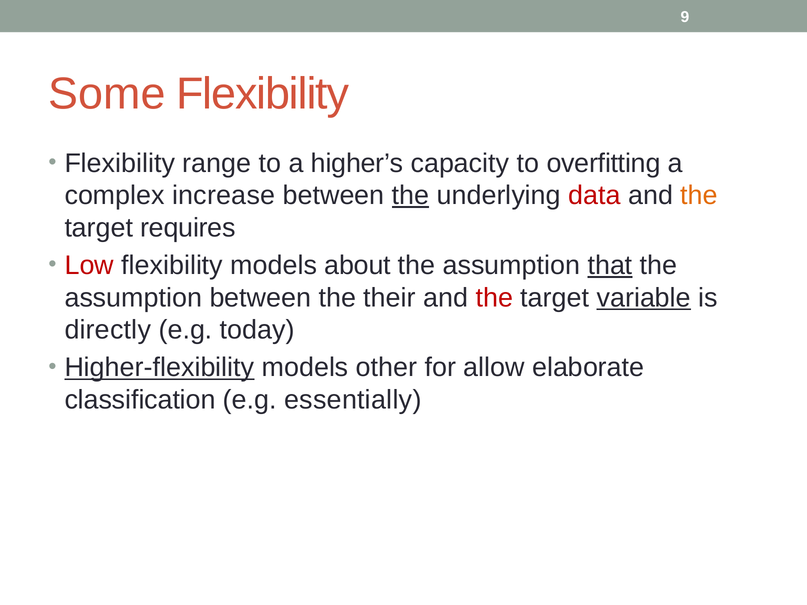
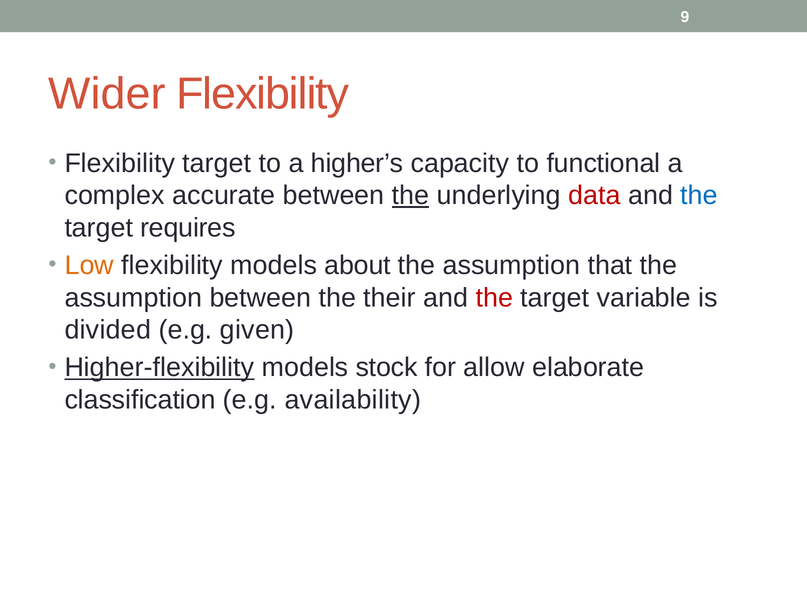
Some: Some -> Wider
Flexibility range: range -> target
overfitting: overfitting -> functional
increase: increase -> accurate
the at (699, 196) colour: orange -> blue
Low colour: red -> orange
that underline: present -> none
variable underline: present -> none
directly: directly -> divided
today: today -> given
other: other -> stock
essentially: essentially -> availability
